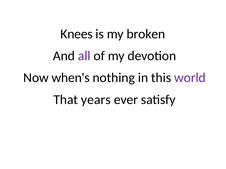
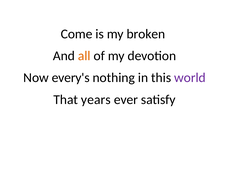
Knees: Knees -> Come
all colour: purple -> orange
when's: when's -> every's
